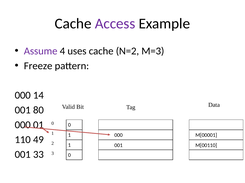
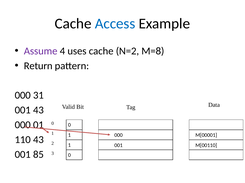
Access colour: purple -> blue
M=3: M=3 -> M=8
Freeze: Freeze -> Return
14: 14 -> 31
001 80: 80 -> 43
110 49: 49 -> 43
33: 33 -> 85
